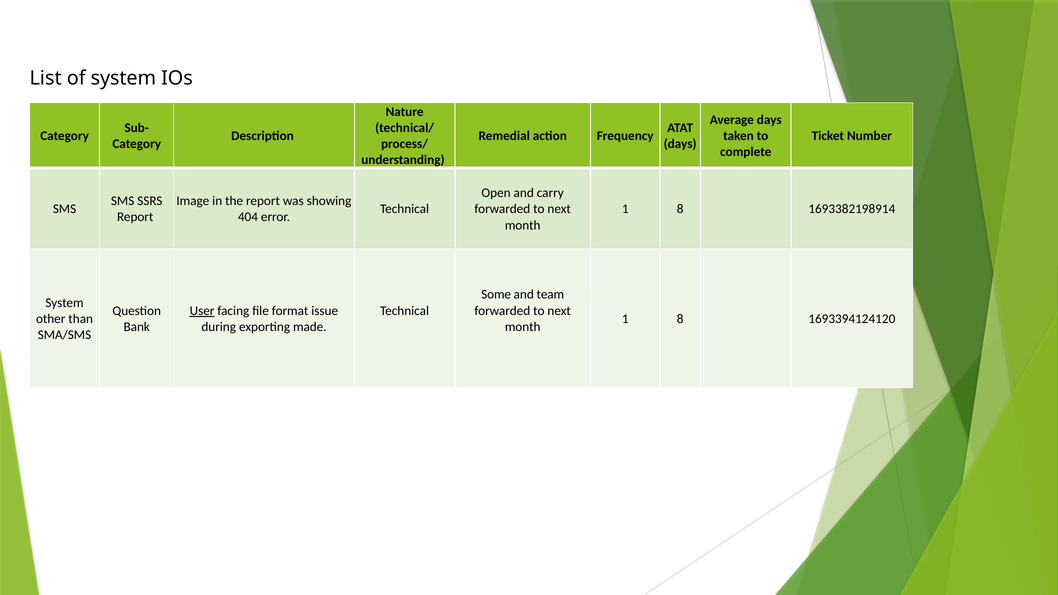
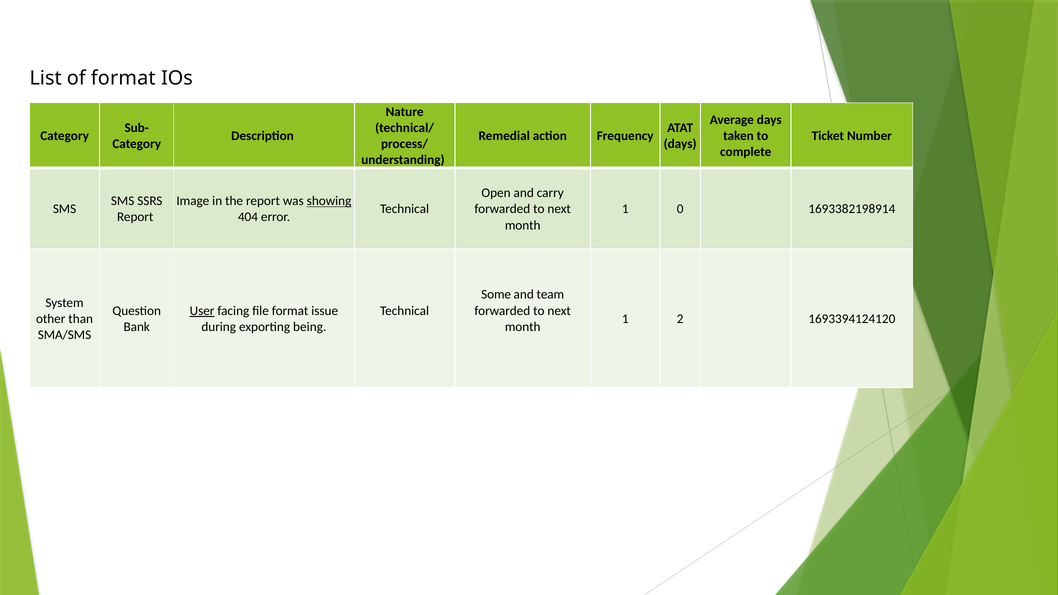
of system: system -> format
showing underline: none -> present
8 at (680, 209): 8 -> 0
8 at (680, 319): 8 -> 2
made: made -> being
